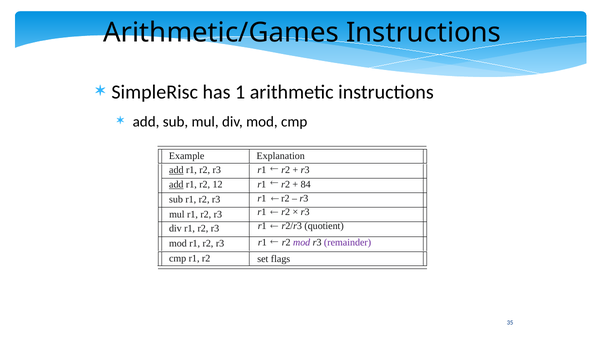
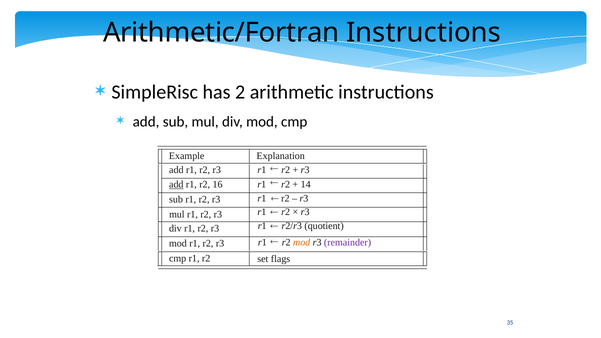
Arithmetic/Games: Arithmetic/Games -> Arithmetic/Fortran
1: 1 -> 2
add at (176, 170) underline: present -> none
12: 12 -> 16
84: 84 -> 14
mod at (302, 243) colour: purple -> orange
